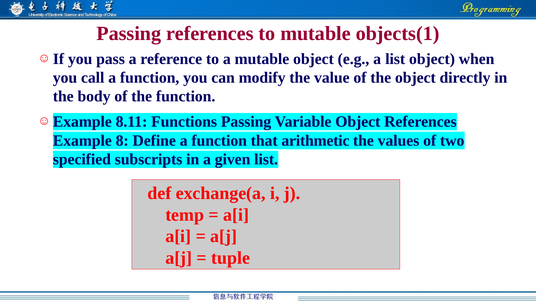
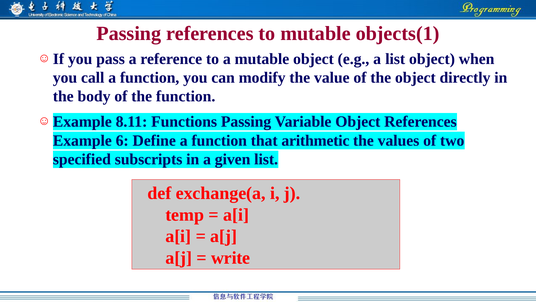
8: 8 -> 6
tuple: tuple -> write
